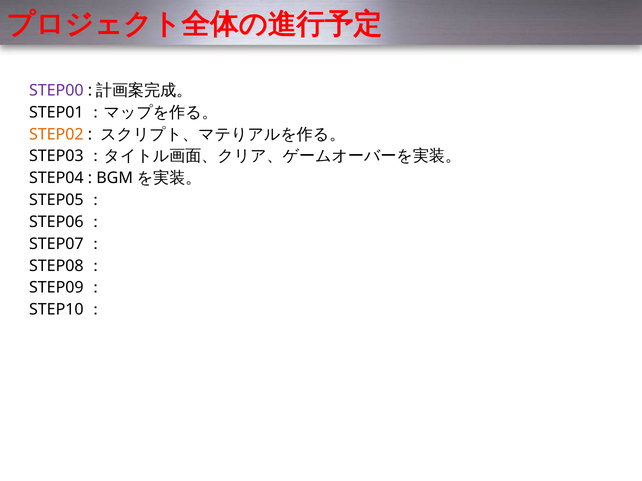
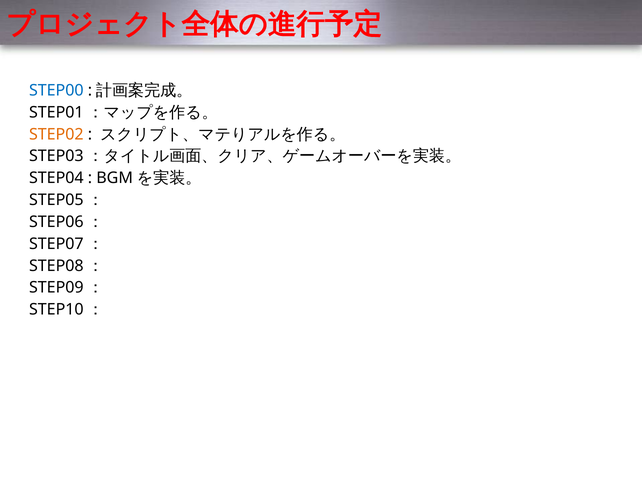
STEP00 colour: purple -> blue
